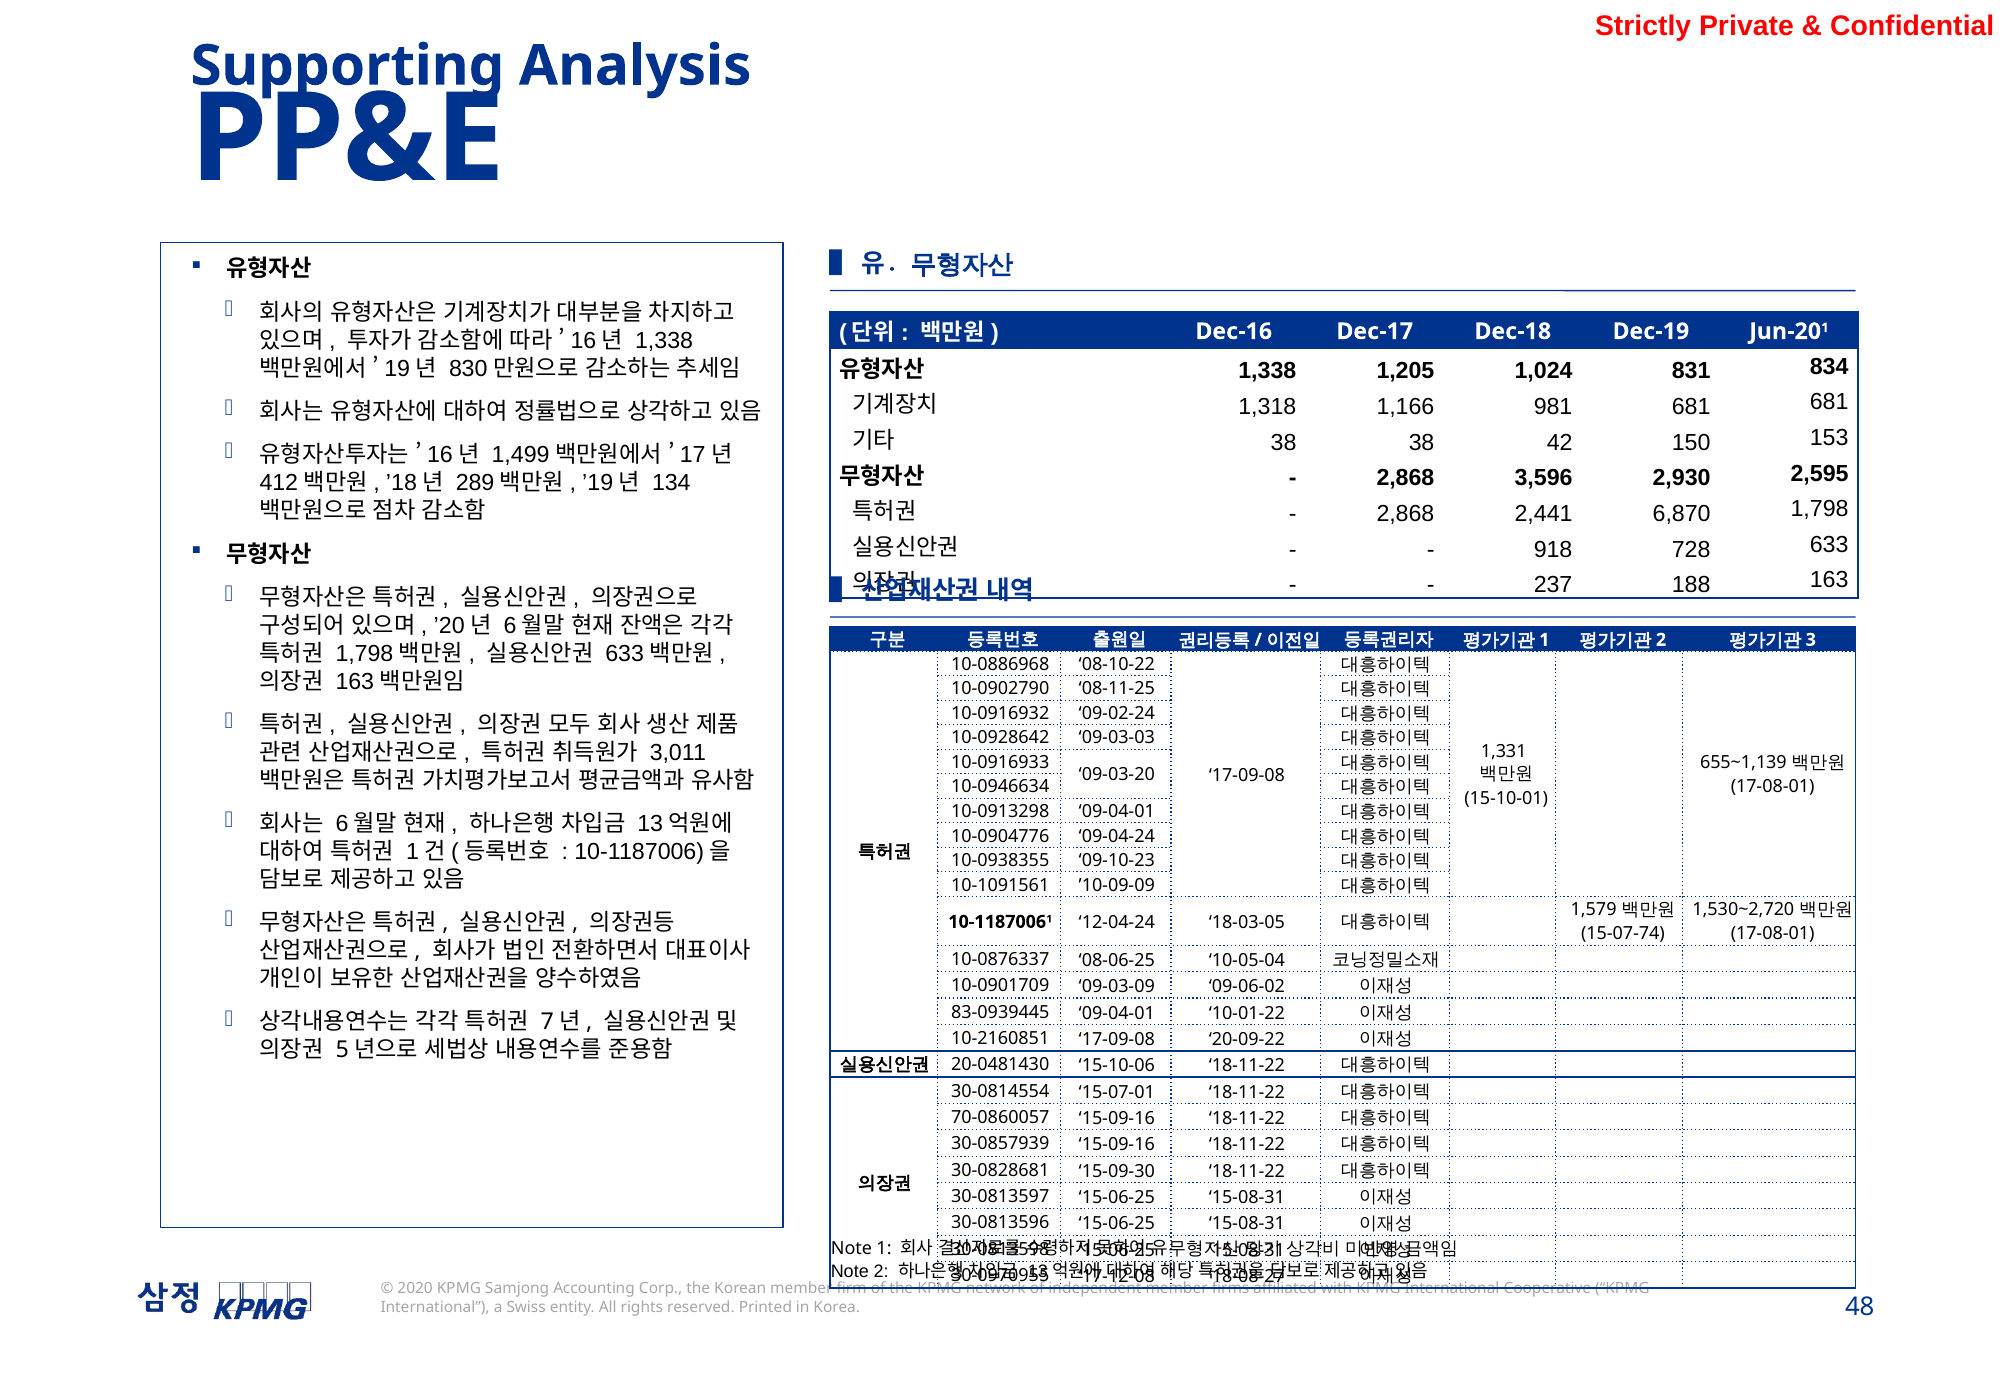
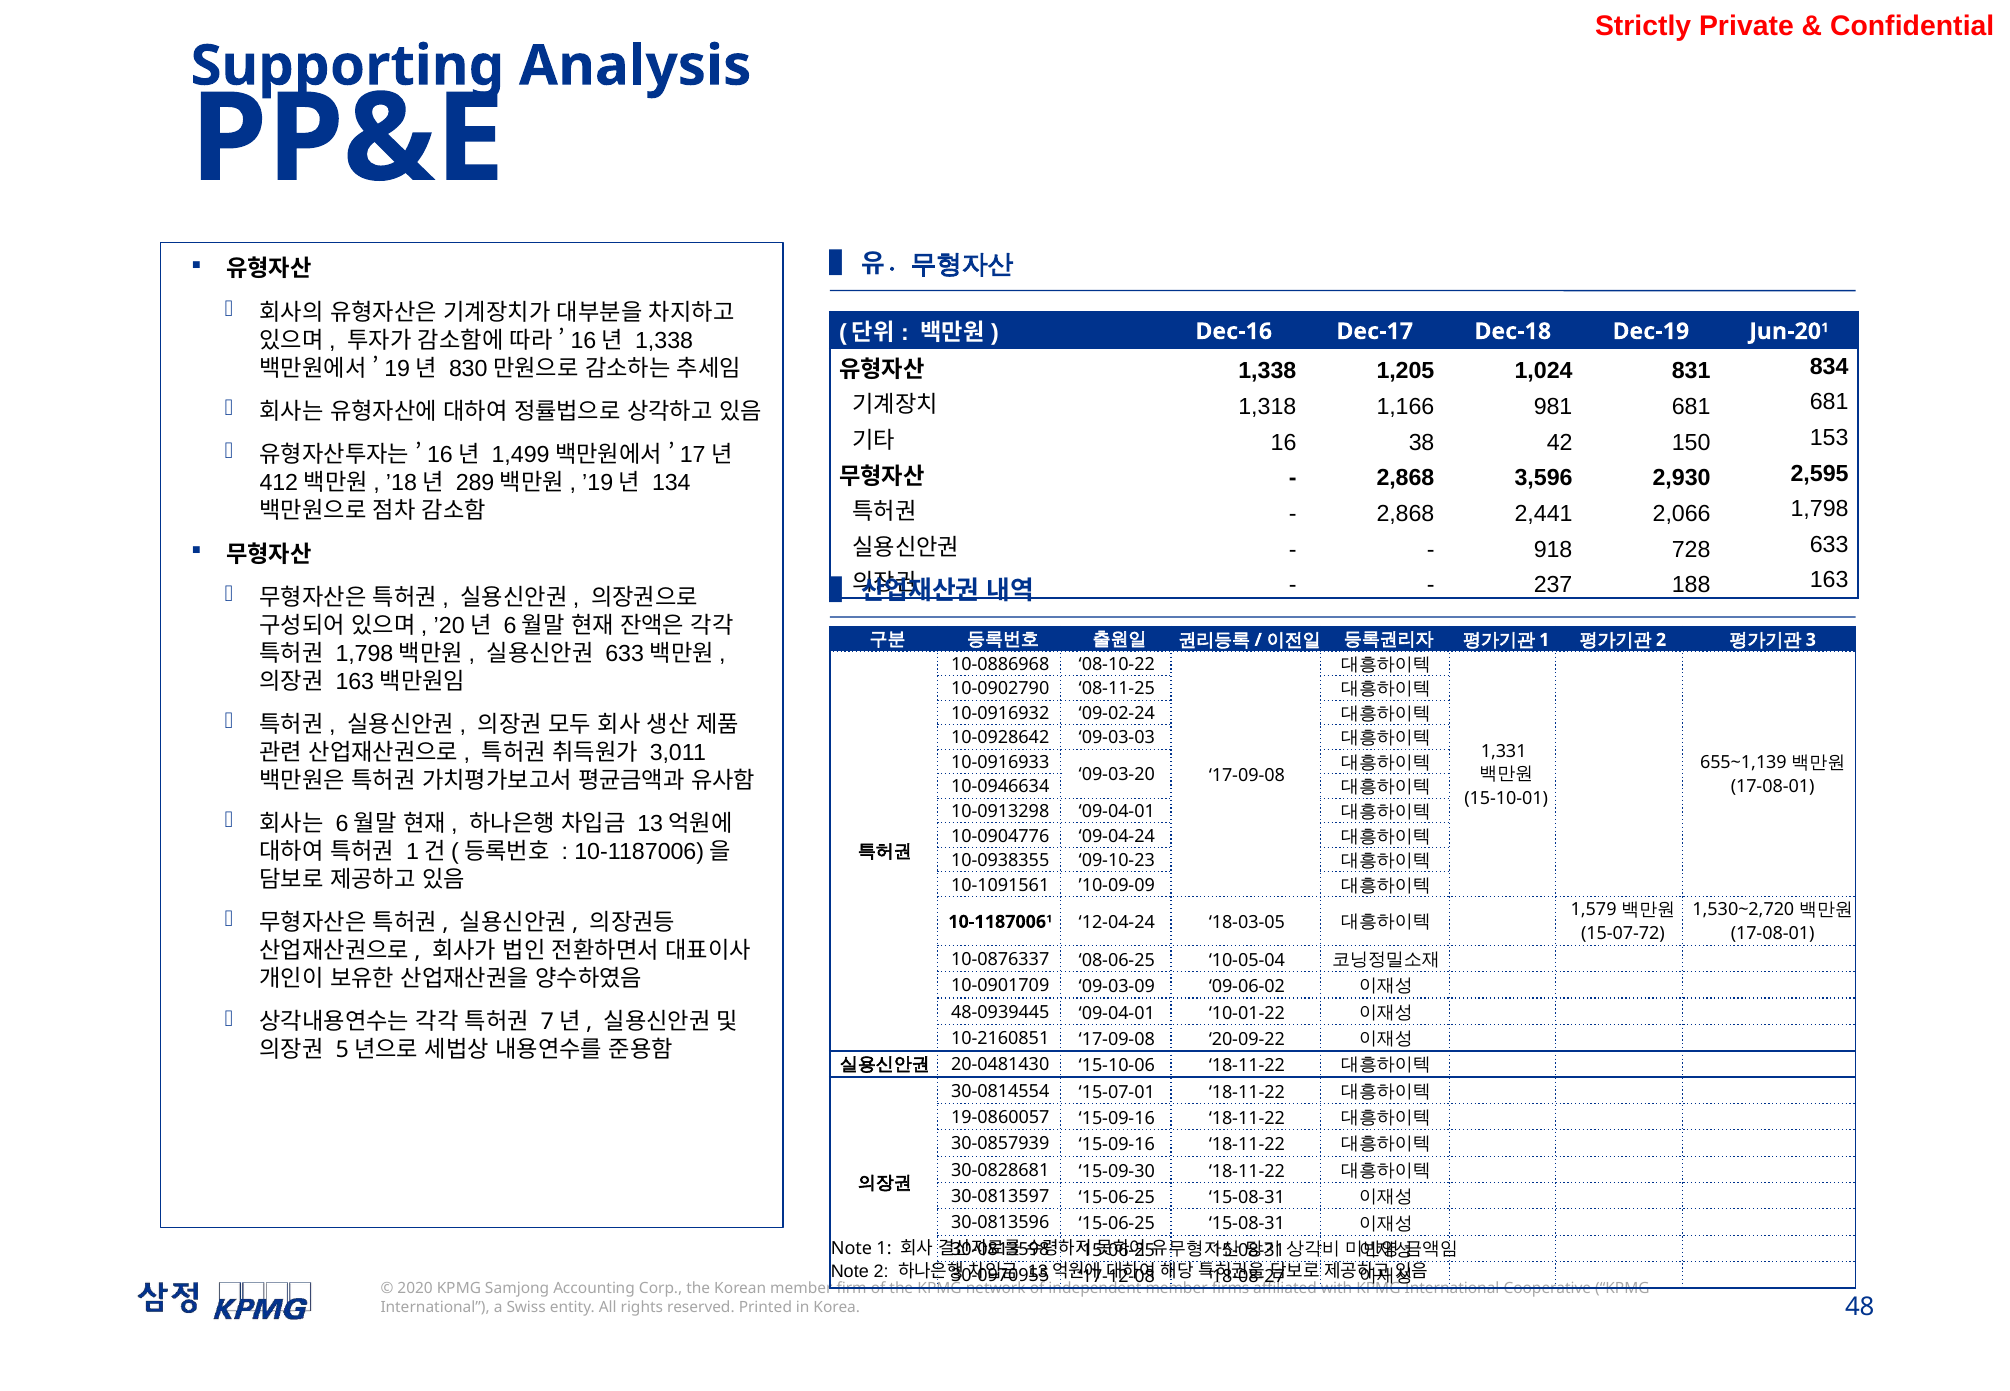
38 at (1284, 443): 38 -> 16
6,870: 6,870 -> 2,066
15-07-74: 15-07-74 -> 15-07-72
83-0939445: 83-0939445 -> 48-0939445
70-0860057: 70-0860057 -> 19-0860057
